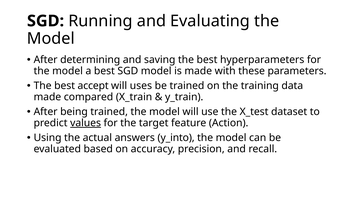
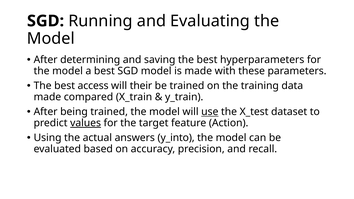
accept: accept -> access
uses: uses -> their
use underline: none -> present
